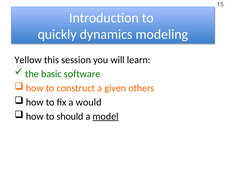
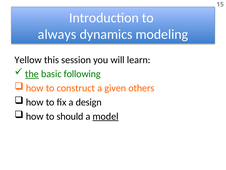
quickly: quickly -> always
the underline: none -> present
software: software -> following
would: would -> design
